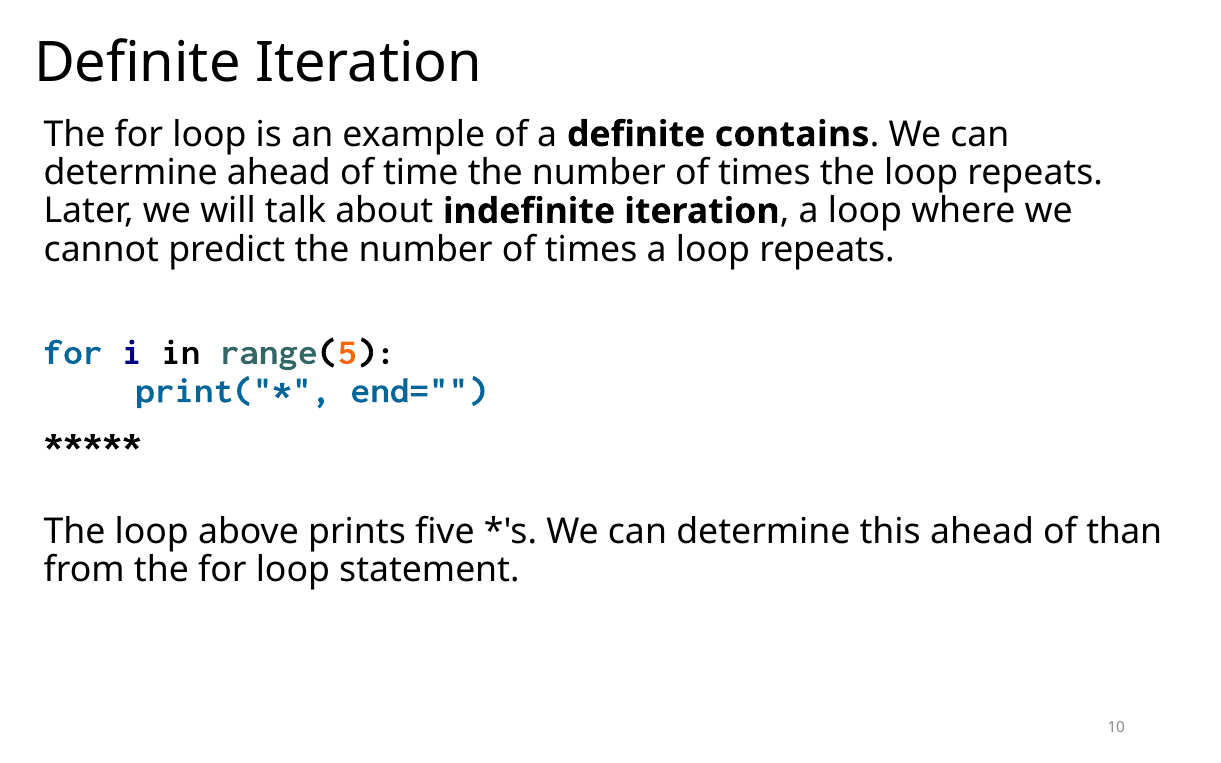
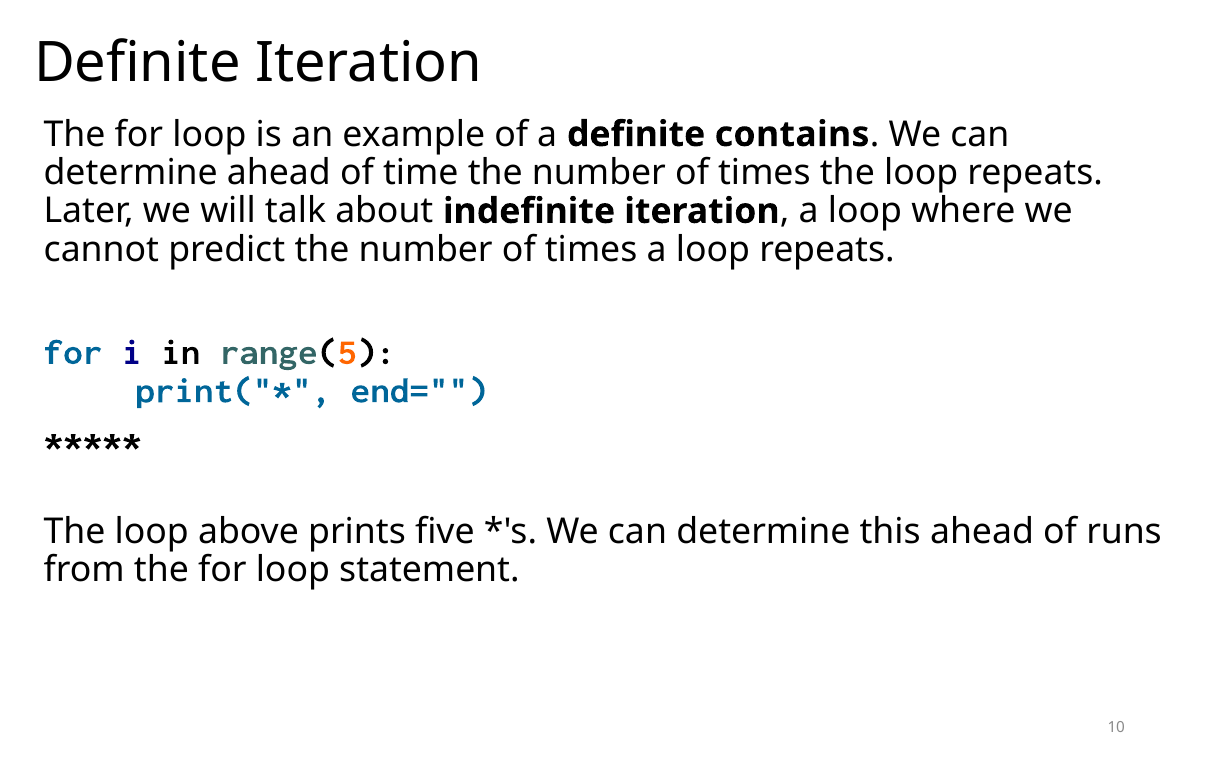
than: than -> runs
